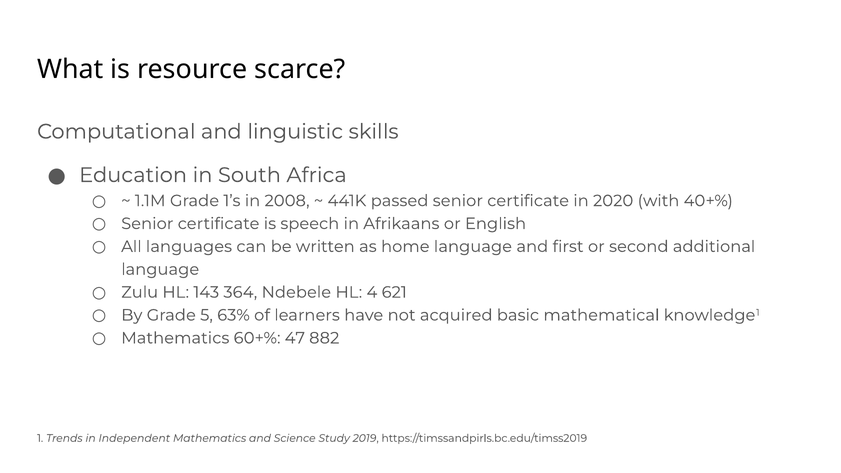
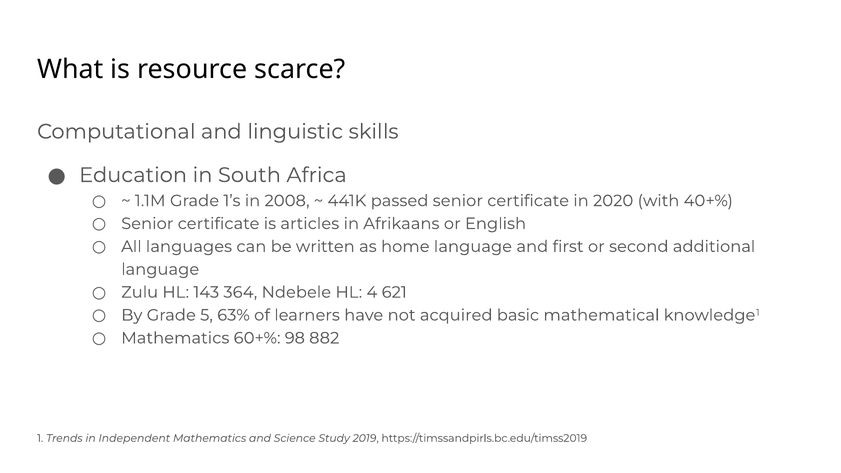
speech: speech -> articles
47: 47 -> 98
